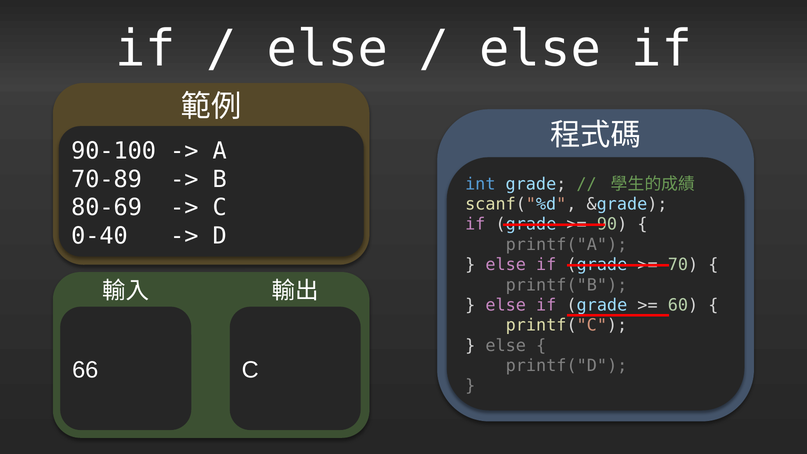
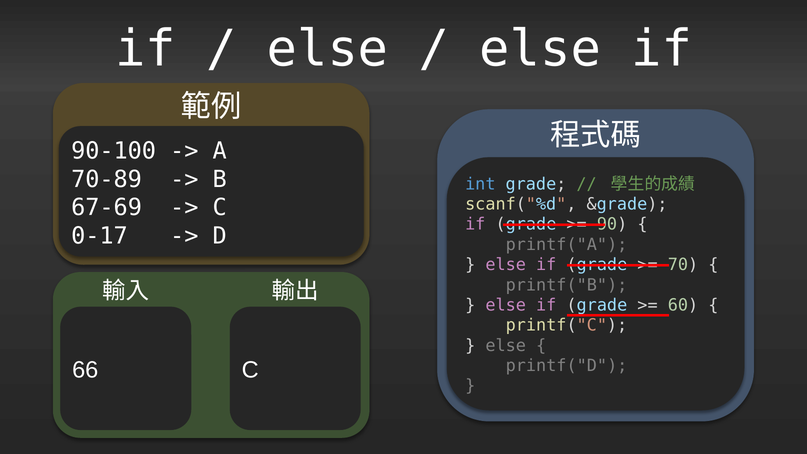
80-69: 80-69 -> 67-69
0-40: 0-40 -> 0-17
